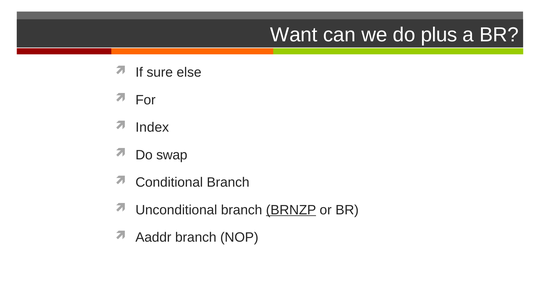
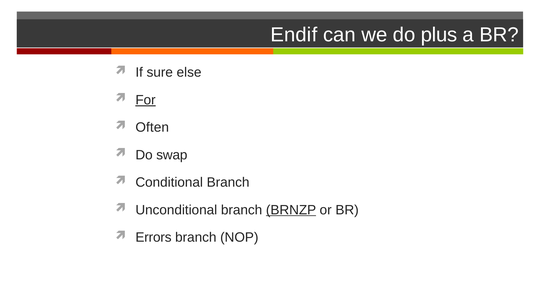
Want: Want -> Endif
For underline: none -> present
Index: Index -> Often
Aaddr: Aaddr -> Errors
